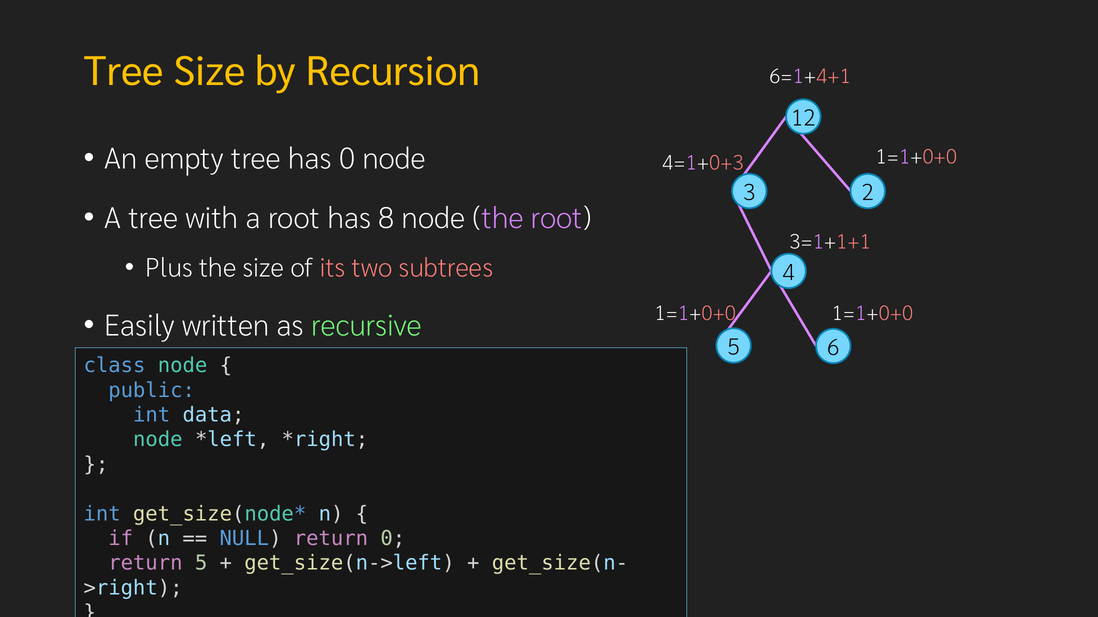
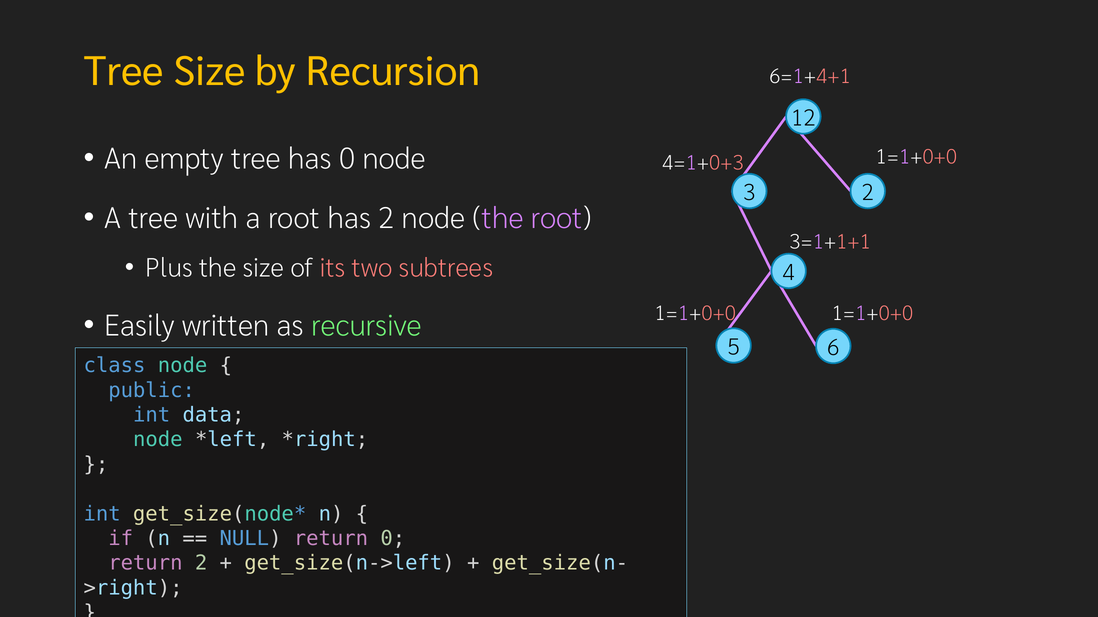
has 8: 8 -> 2
return 5: 5 -> 2
